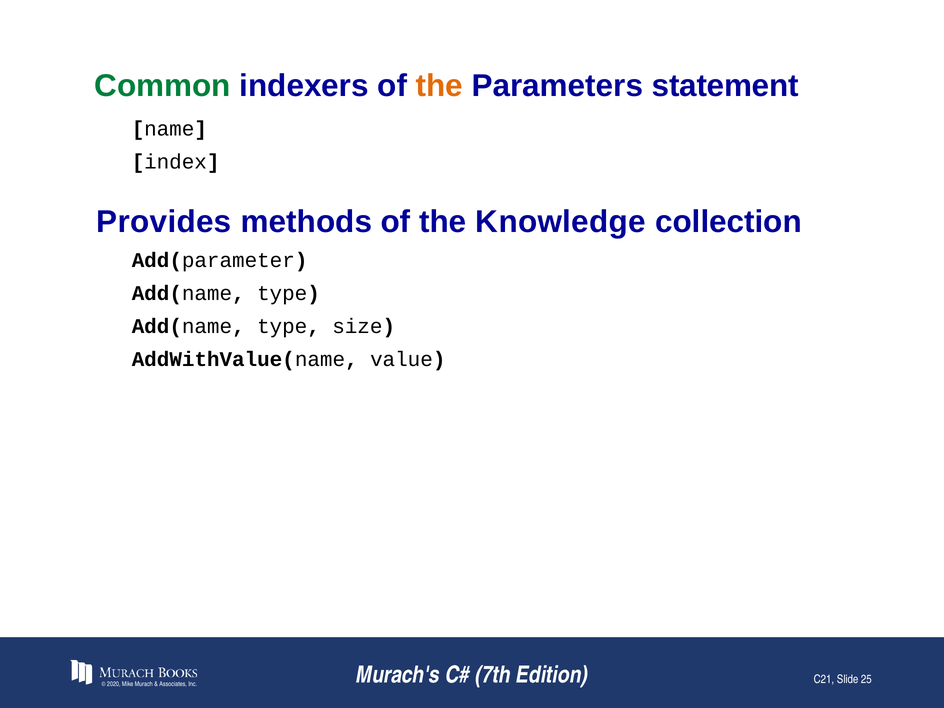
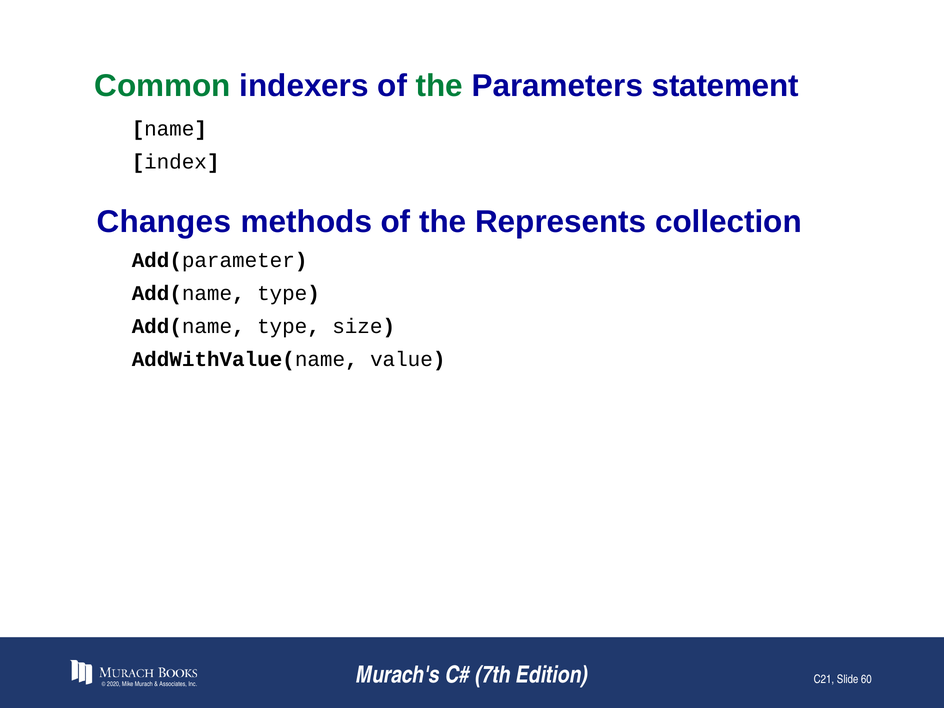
the at (439, 86) colour: orange -> green
Provides: Provides -> Changes
Knowledge: Knowledge -> Represents
25: 25 -> 60
